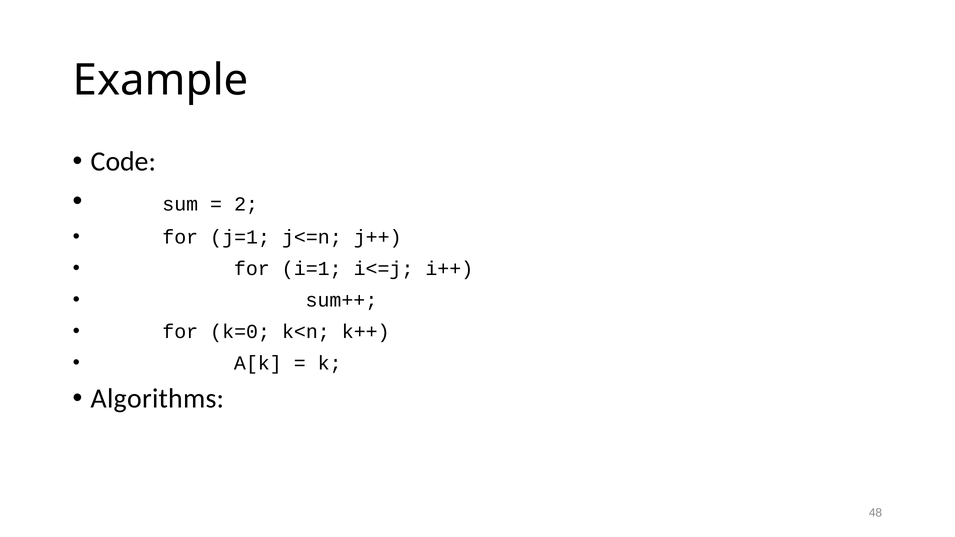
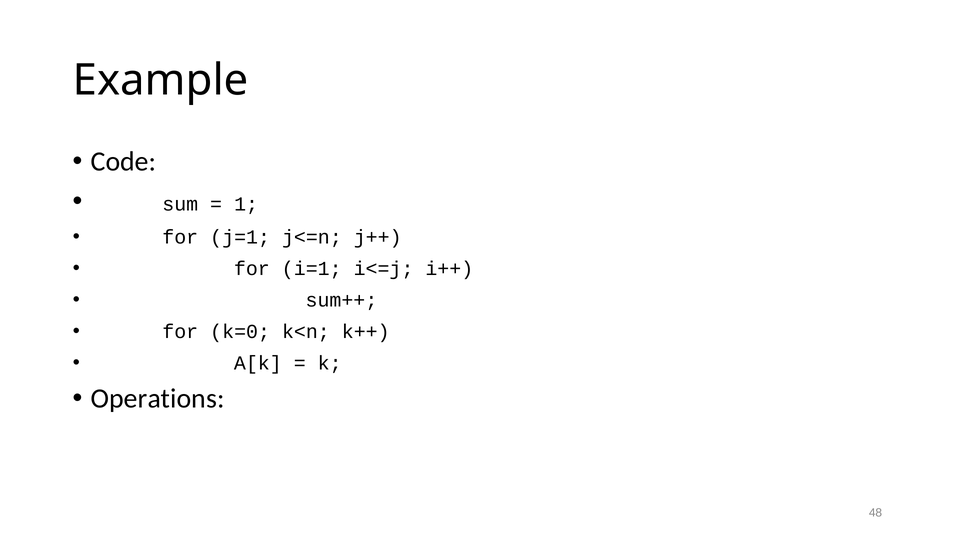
2: 2 -> 1
Algorithms: Algorithms -> Operations
